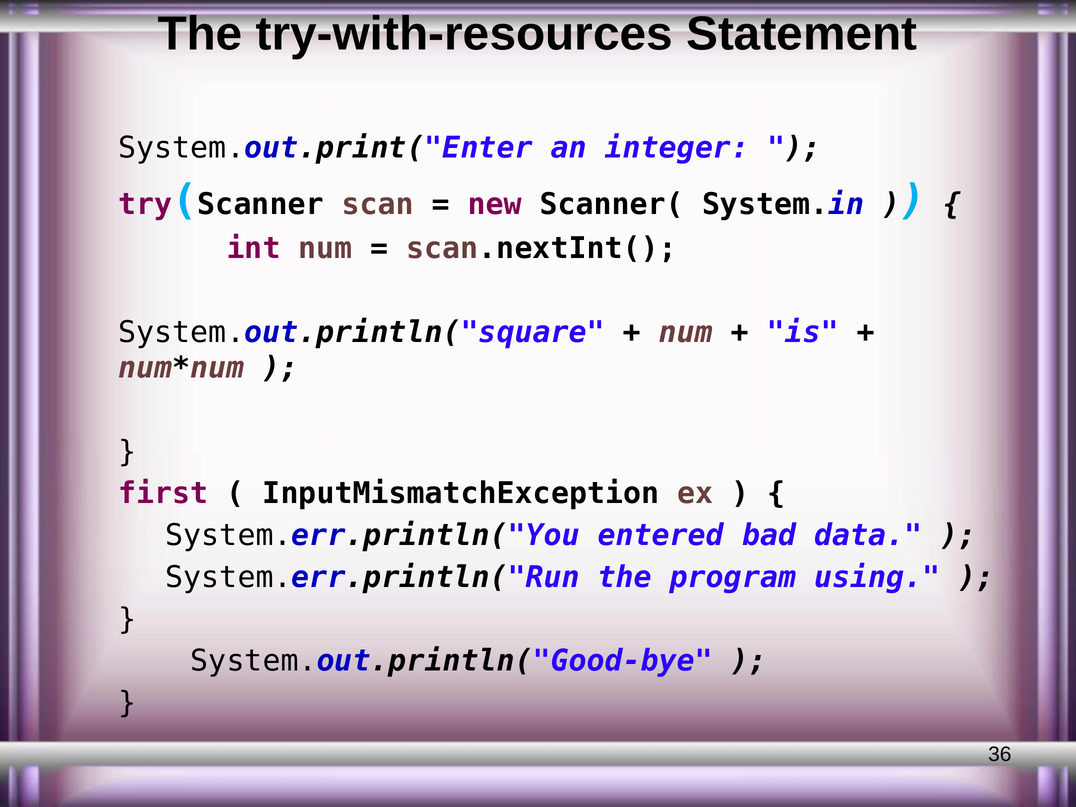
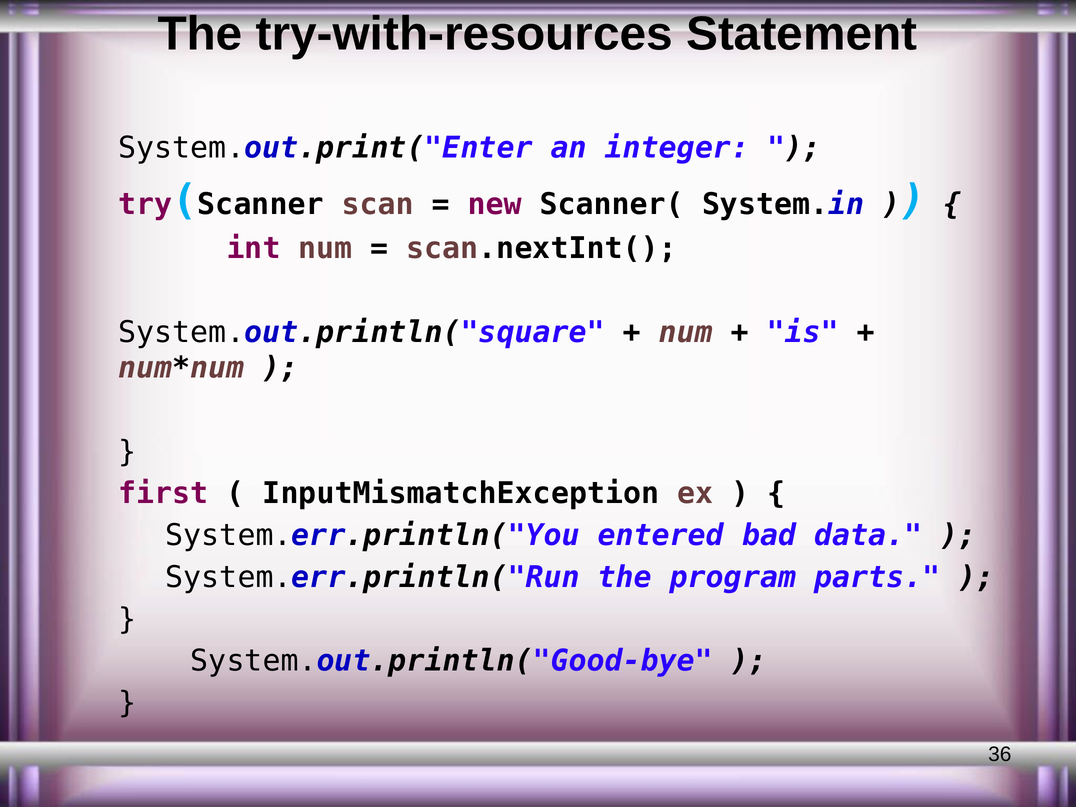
using: using -> parts
